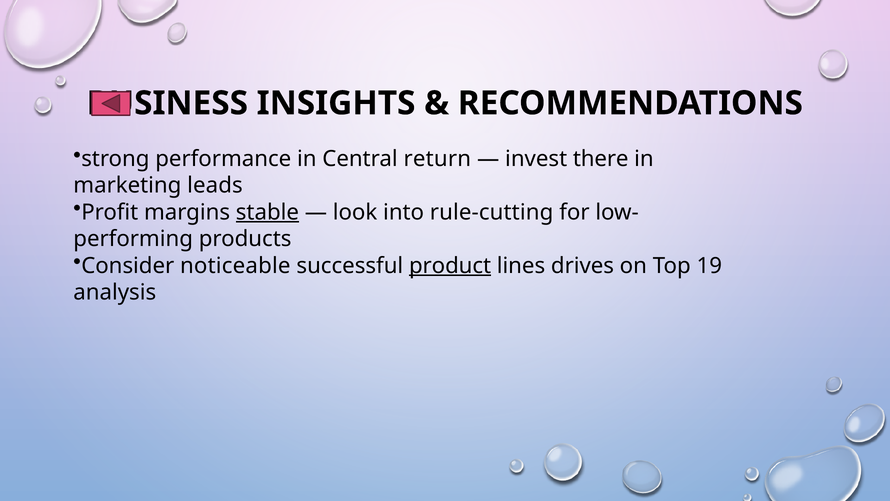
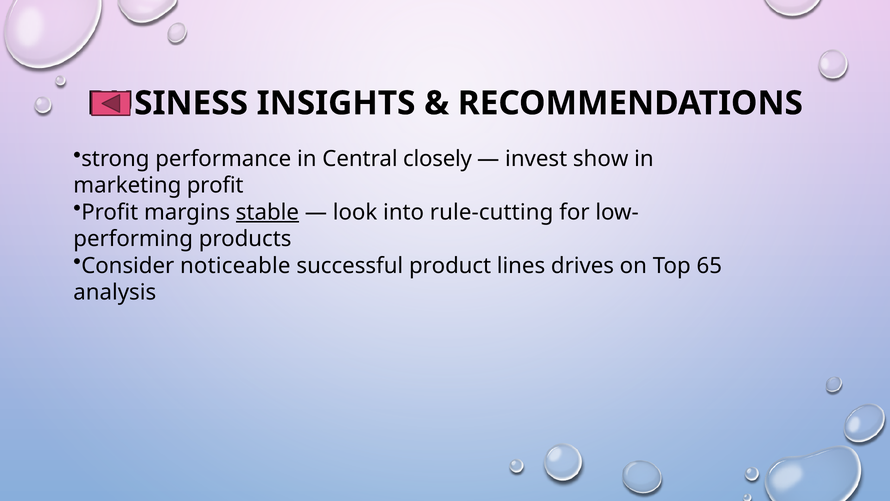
return: return -> closely
there: there -> show
marketing leads: leads -> profit
product underline: present -> none
19: 19 -> 65
